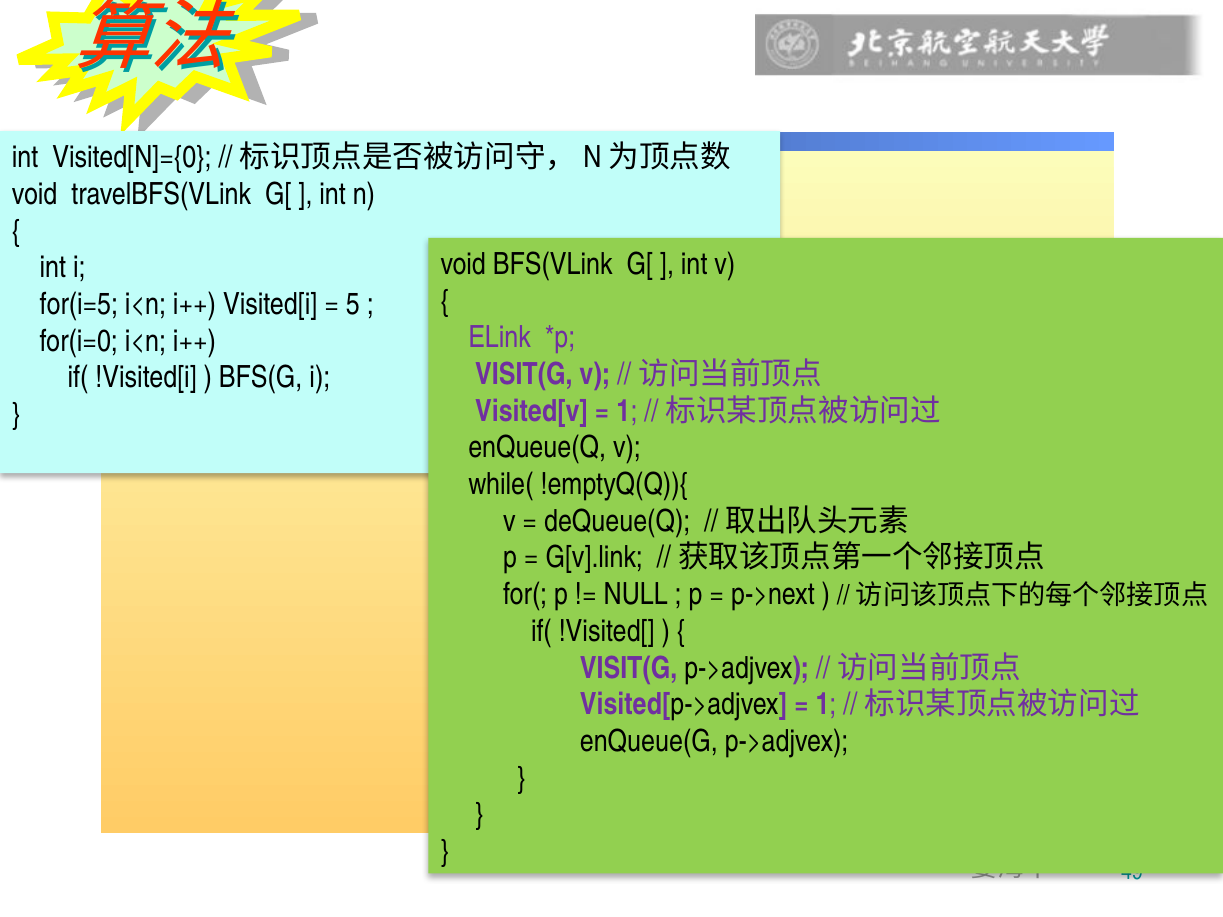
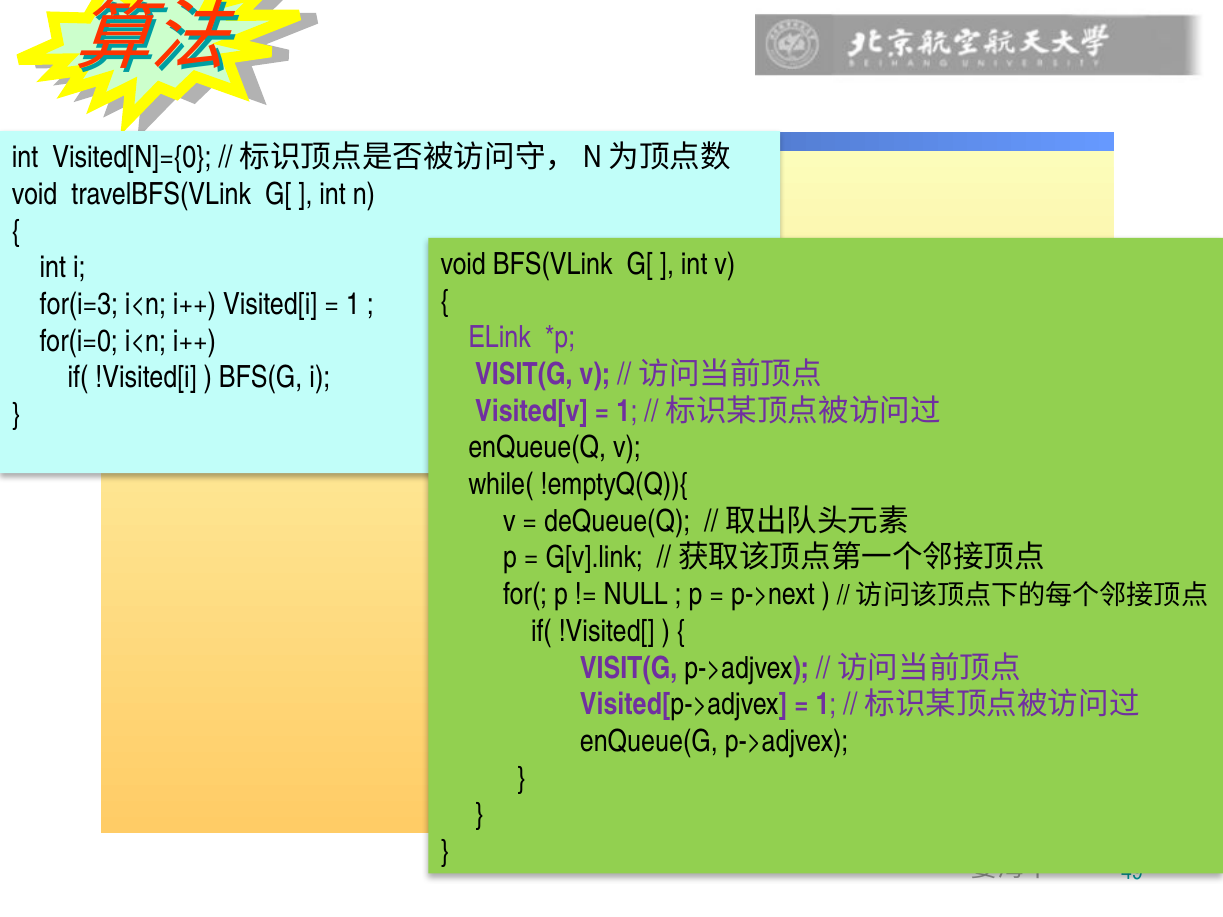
for(i=5: for(i=5 -> for(i=3
5 at (353, 304): 5 -> 1
